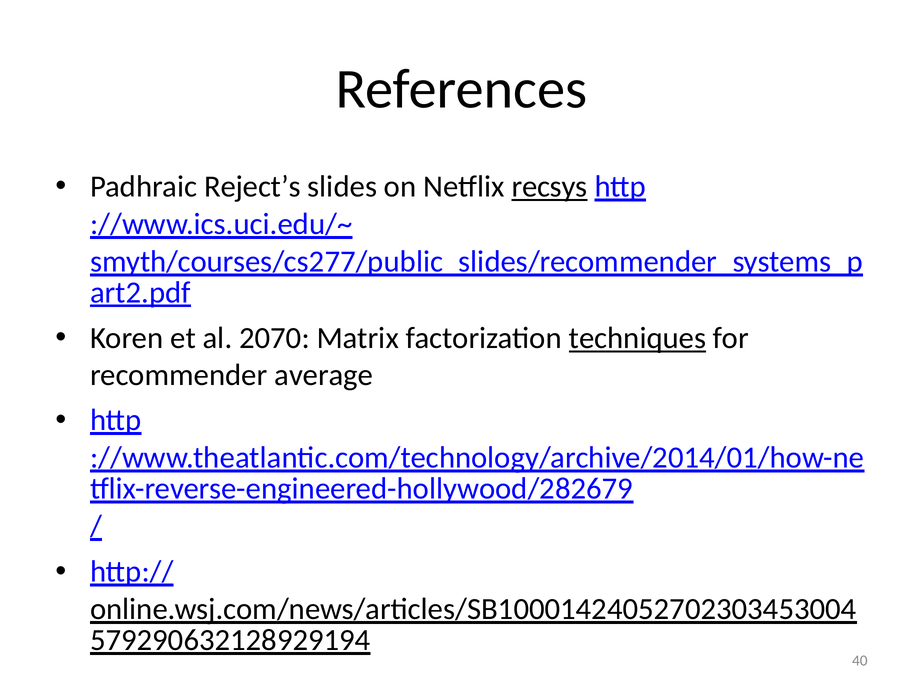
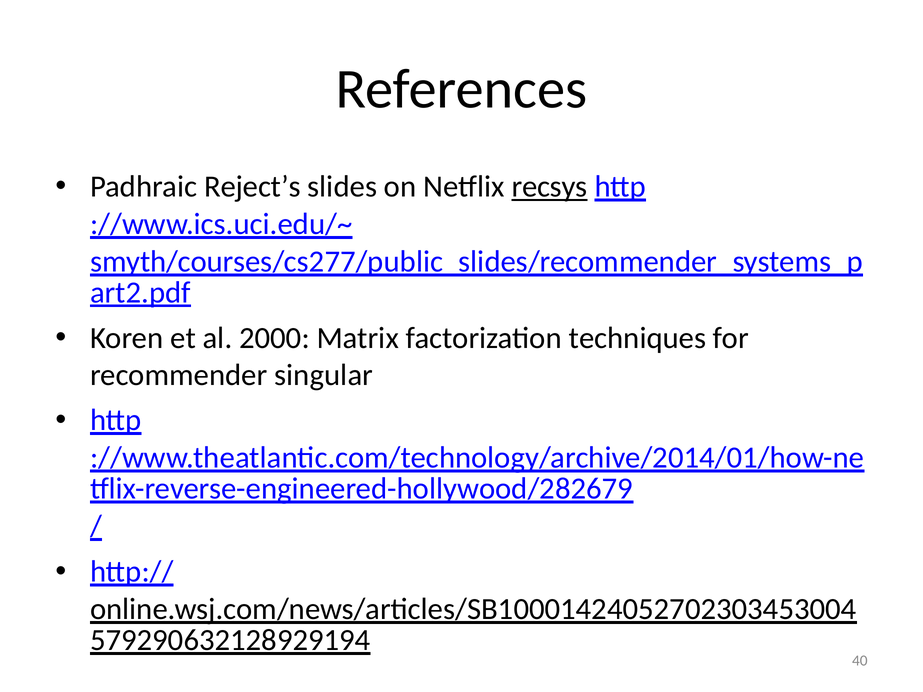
2070: 2070 -> 2000
techniques underline: present -> none
average: average -> singular
